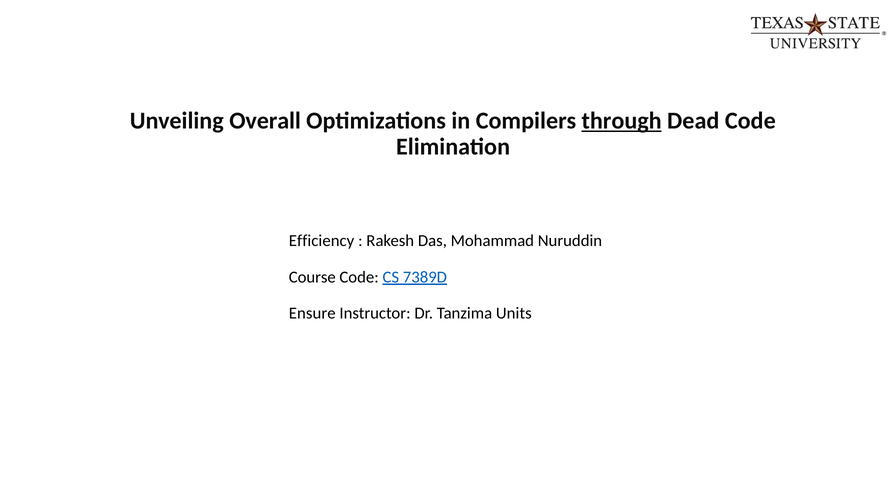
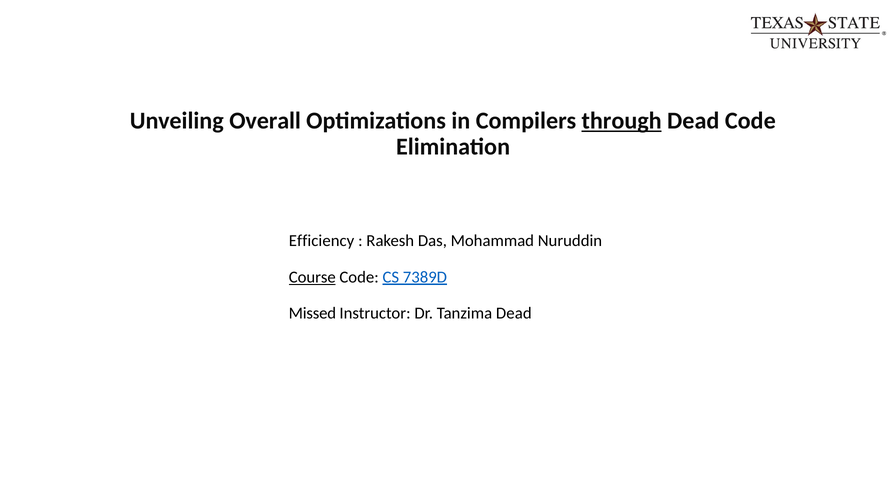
Course underline: none -> present
Ensure: Ensure -> Missed
Tanzima Units: Units -> Dead
